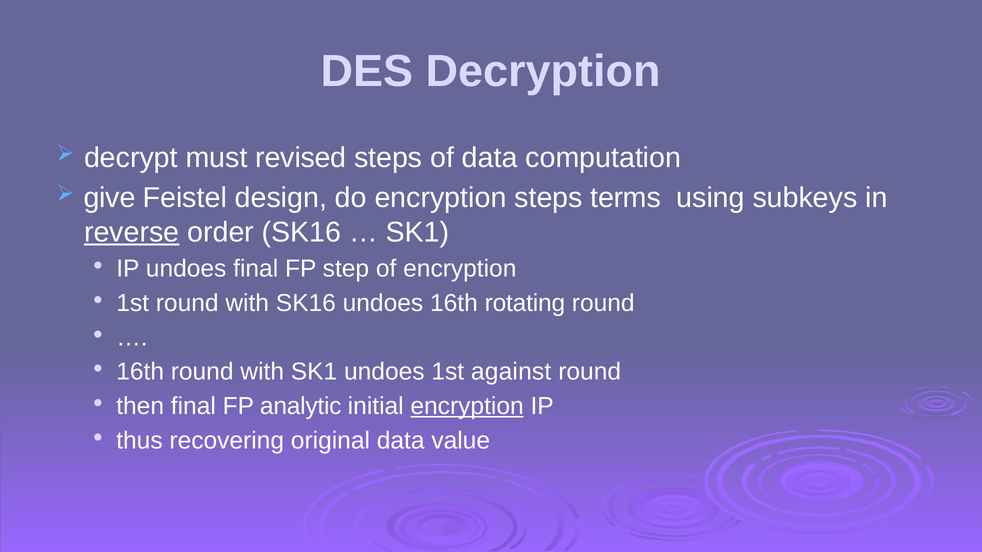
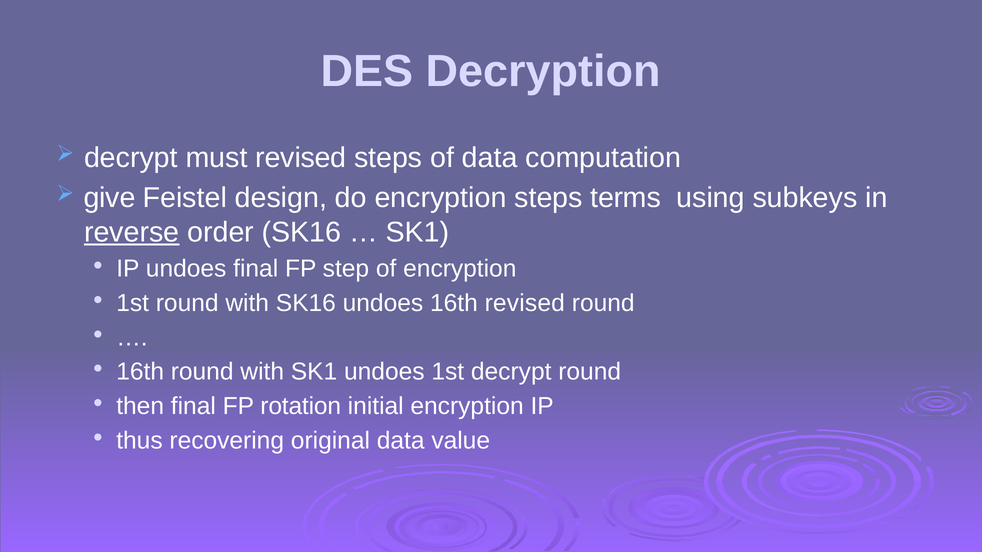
16th rotating: rotating -> revised
1st against: against -> decrypt
analytic: analytic -> rotation
encryption at (467, 406) underline: present -> none
